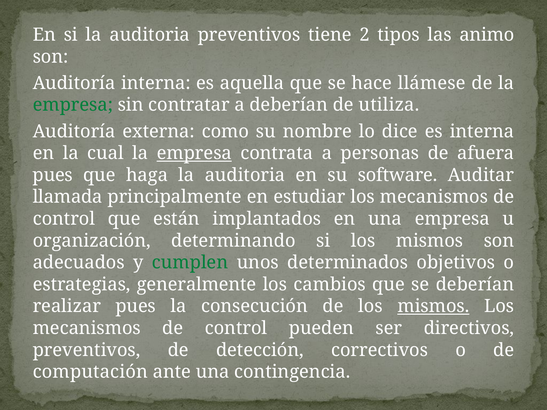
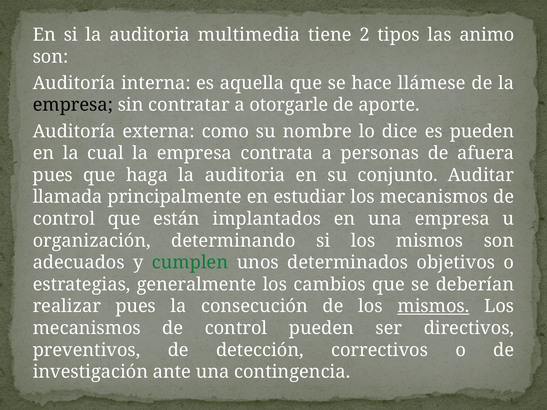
auditoria preventivos: preventivos -> multimedia
empresa at (73, 105) colour: green -> black
a deberían: deberían -> otorgarle
utiliza: utiliza -> aporte
es interna: interna -> pueden
empresa at (194, 153) underline: present -> none
software: software -> conjunto
computación: computación -> investigación
